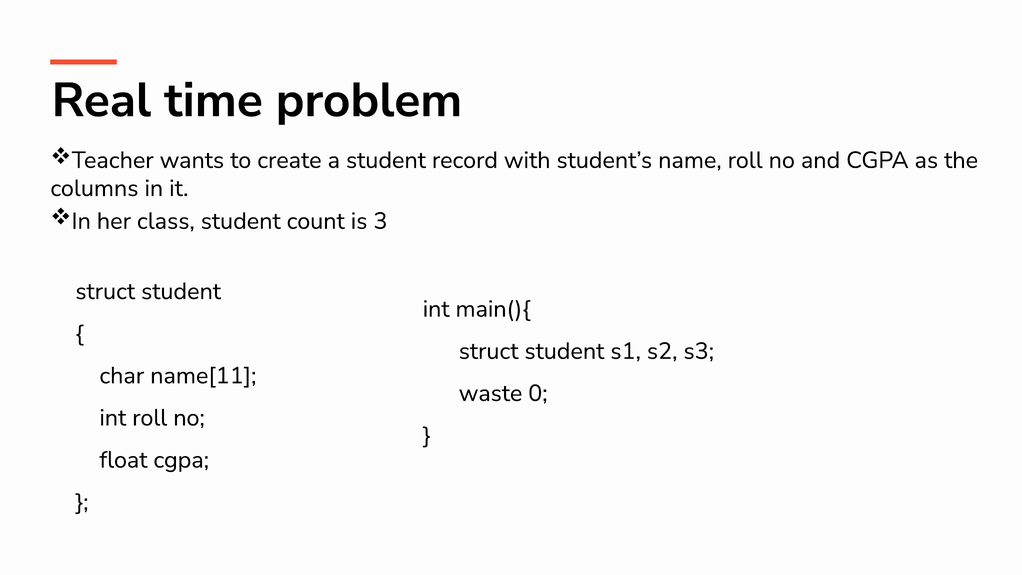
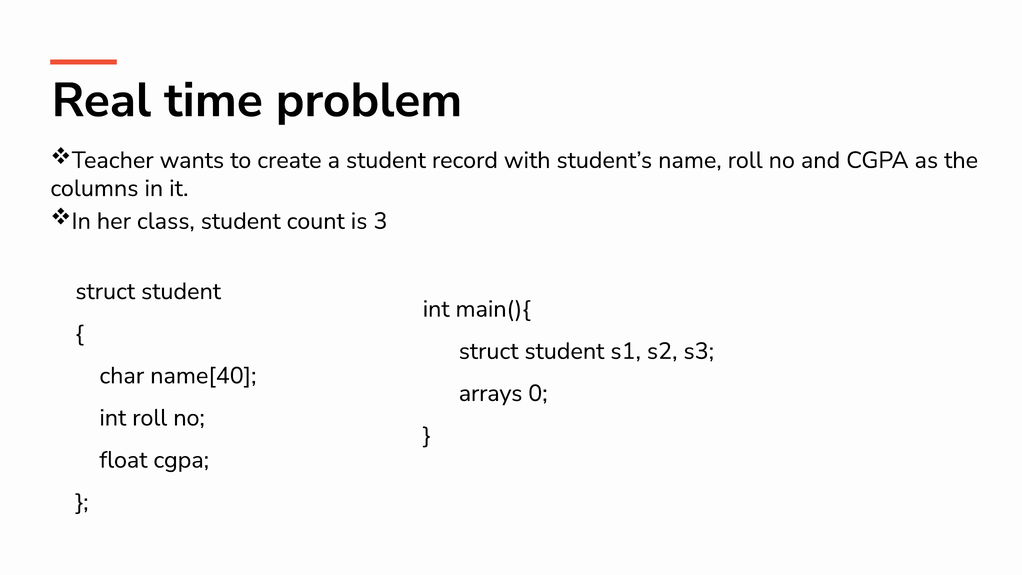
name[11: name[11 -> name[40
waste: waste -> arrays
